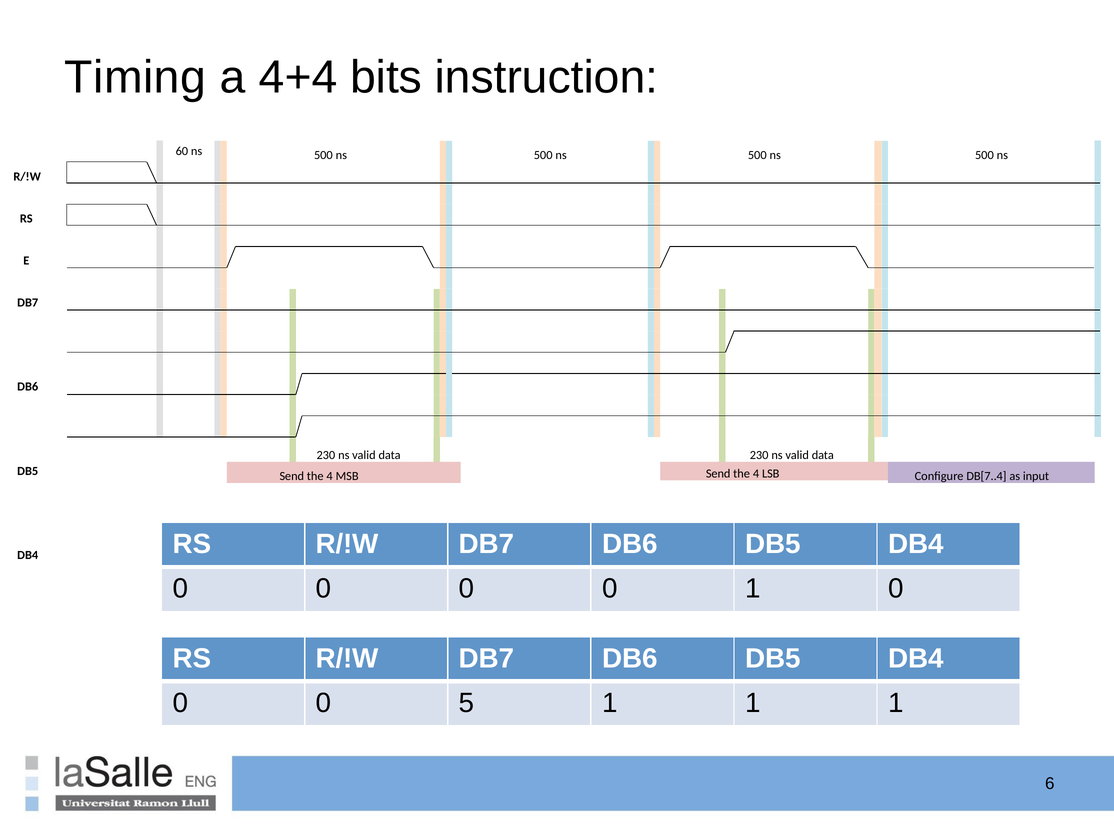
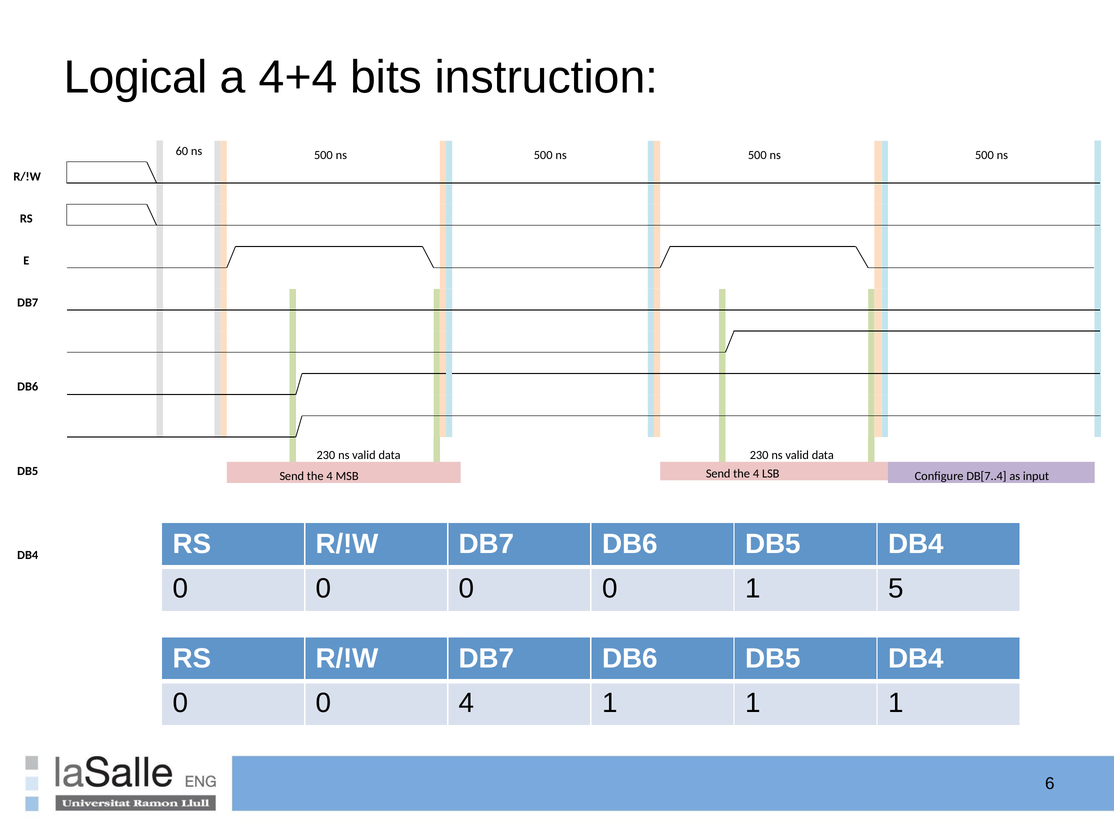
Timing: Timing -> Logical
1 0: 0 -> 5
0 5: 5 -> 4
